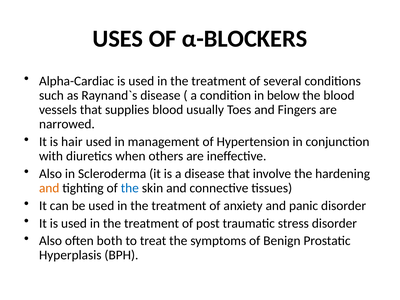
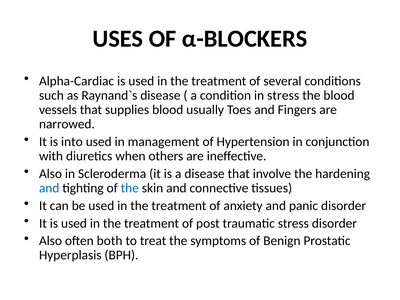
in below: below -> stress
hair: hair -> into
and at (49, 188) colour: orange -> blue
